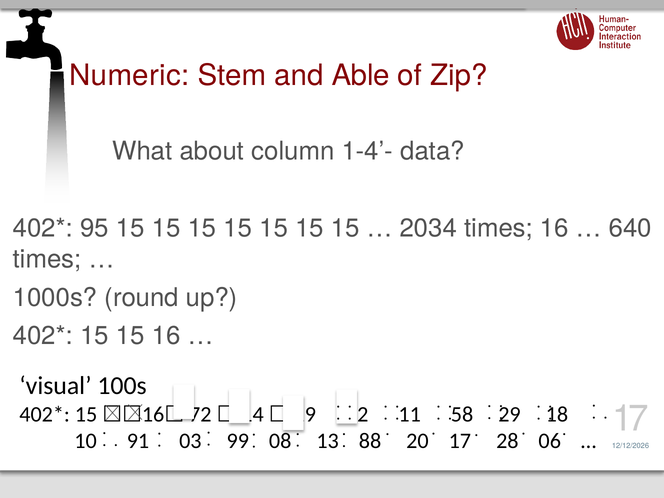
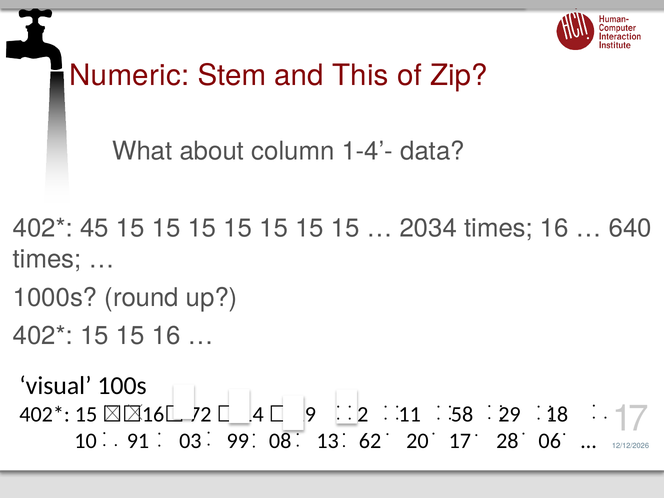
Able: Able -> This
95: 95 -> 45
88: 88 -> 62
